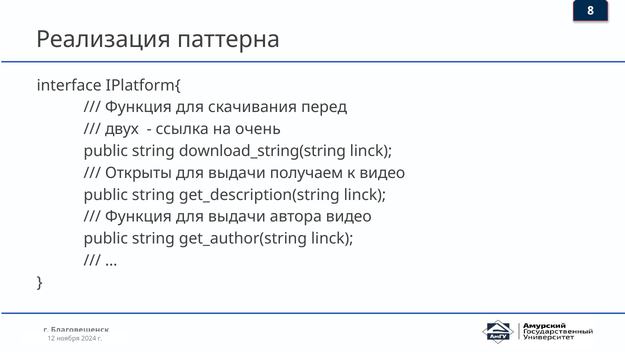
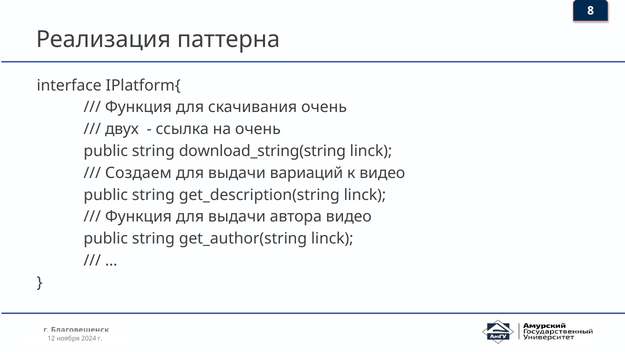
скачивания перед: перед -> очень
Открыты: Открыты -> Создаем
получаем: получаем -> вариаций
